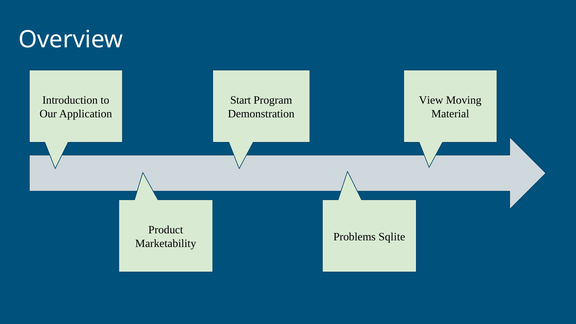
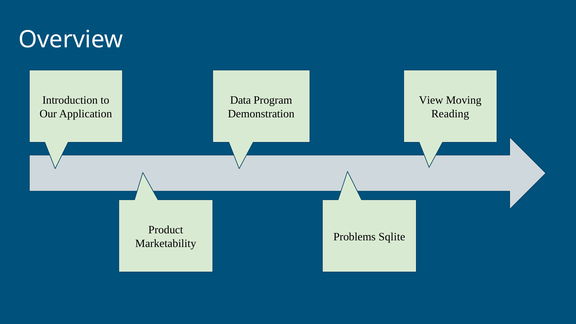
Start: Start -> Data
Material: Material -> Reading
